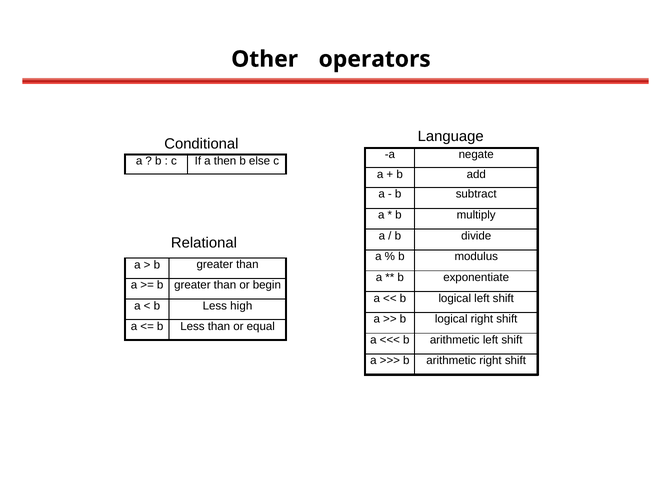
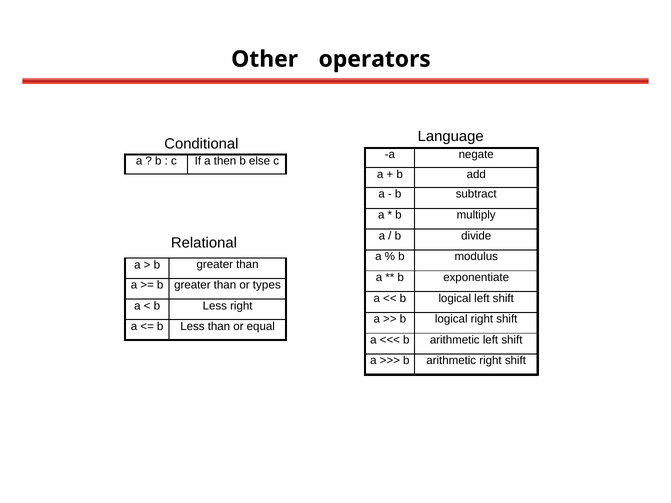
begin: begin -> types
Less high: high -> right
